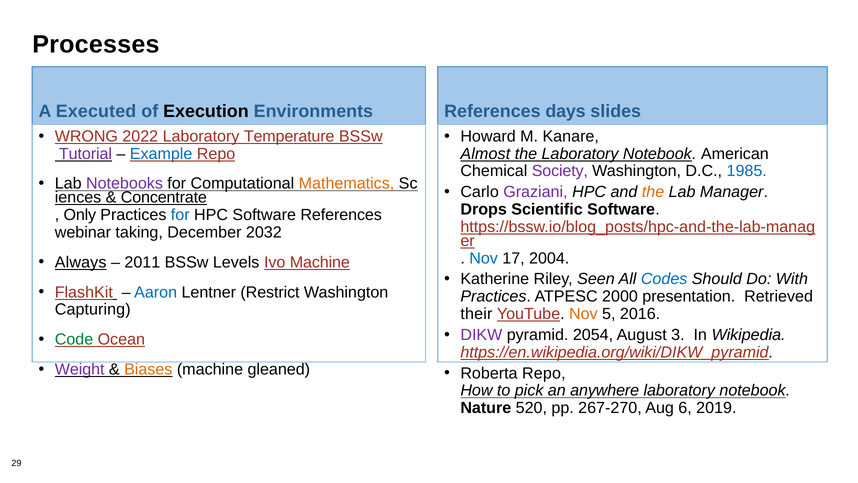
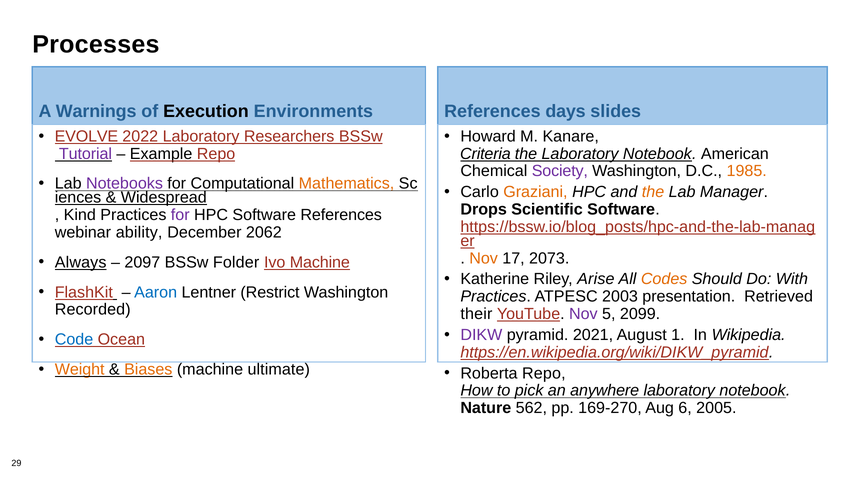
Executed: Executed -> Warnings
WRONG: WRONG -> EVOLVE
Temperature: Temperature -> Researchers
Example colour: blue -> black
Almost: Almost -> Criteria
1985 colour: blue -> orange
Graziani colour: purple -> orange
Concentrate: Concentrate -> Widespread
Only: Only -> Kind
for at (180, 215) colour: blue -> purple
taking: taking -> ability
2032: 2032 -> 2062
Nov at (484, 258) colour: blue -> orange
2004: 2004 -> 2073
2011: 2011 -> 2097
Levels: Levels -> Folder
Seen: Seen -> Arise
Codes colour: blue -> orange
2000: 2000 -> 2003
Capturing: Capturing -> Recorded
Nov at (583, 314) colour: orange -> purple
2016: 2016 -> 2099
2054: 2054 -> 2021
3: 3 -> 1
Code colour: green -> blue
Weight colour: purple -> orange
gleaned: gleaned -> ultimate
520: 520 -> 562
267-270: 267-270 -> 169-270
2019: 2019 -> 2005
